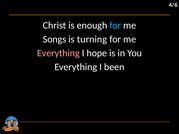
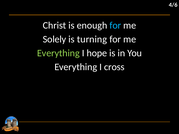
Songs: Songs -> Solely
Everything at (58, 53) colour: pink -> light green
been: been -> cross
